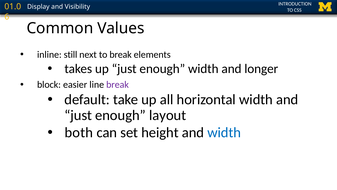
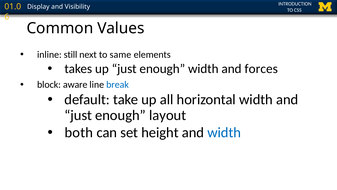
to break: break -> same
longer: longer -> forces
easier: easier -> aware
break at (117, 84) colour: purple -> blue
